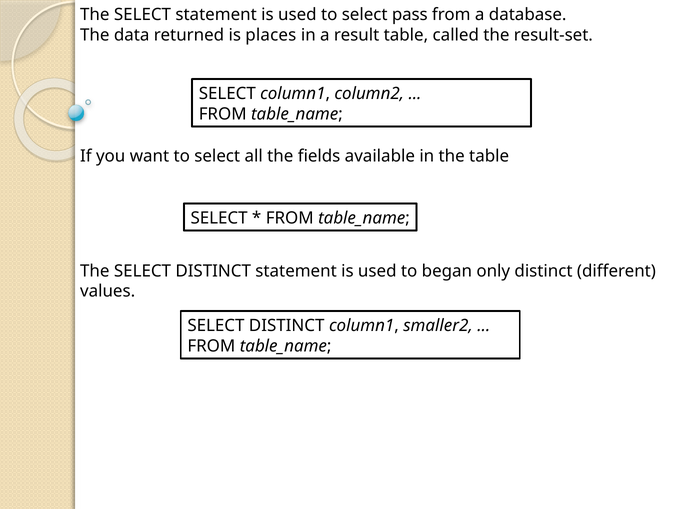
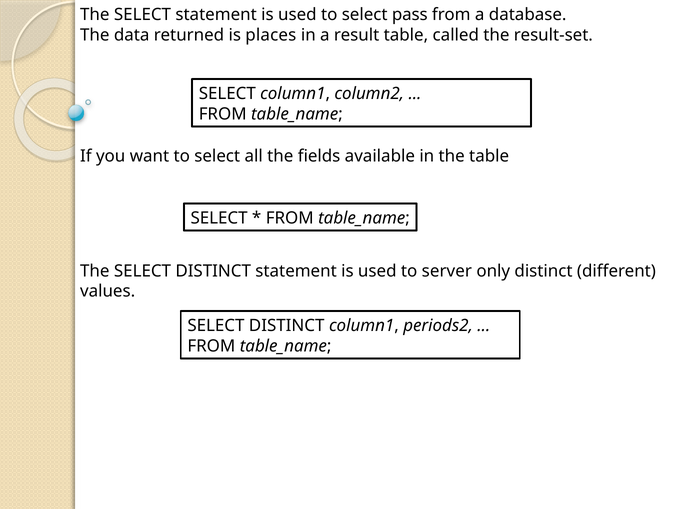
began: began -> server
smaller2: smaller2 -> periods2
